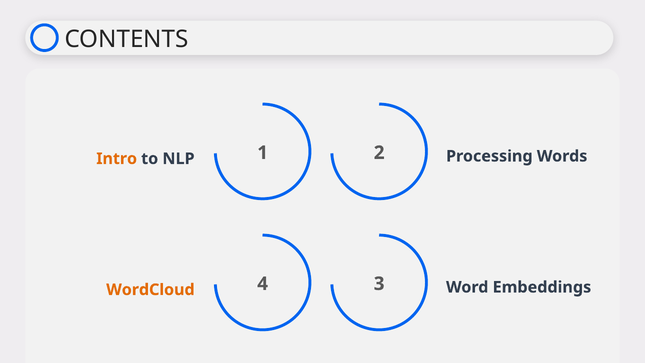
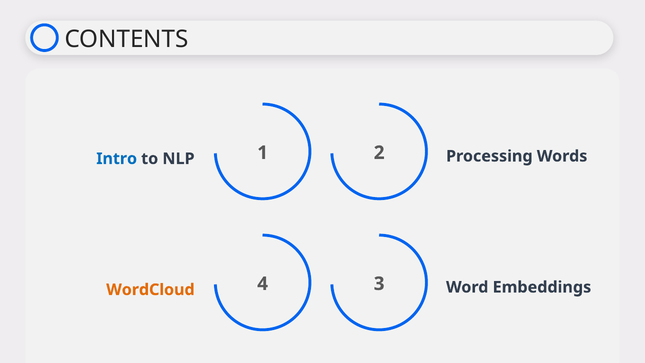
Intro colour: orange -> blue
